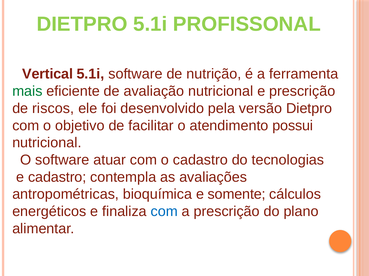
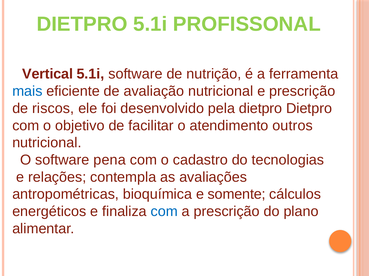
mais colour: green -> blue
pela versão: versão -> dietpro
possui: possui -> outros
atuar: atuar -> pena
e cadastro: cadastro -> relações
